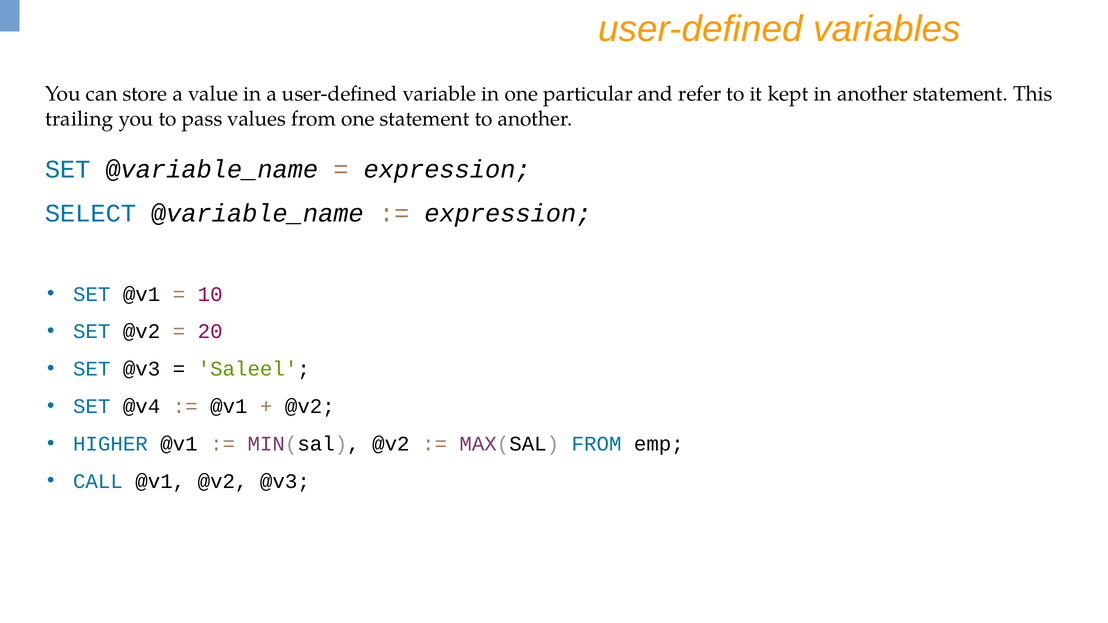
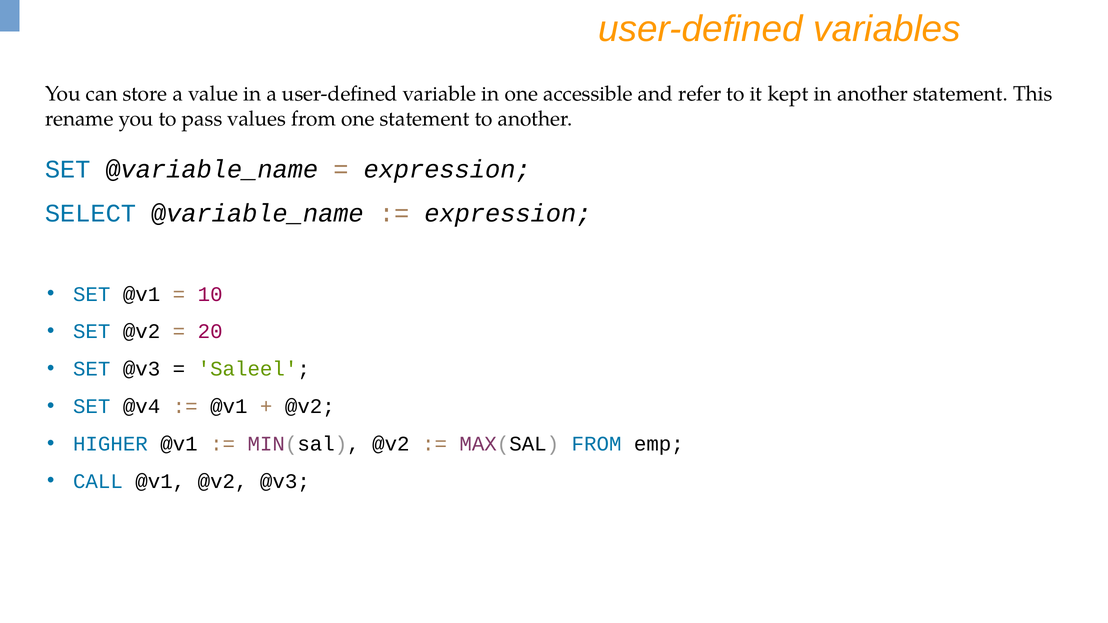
particular: particular -> accessible
trailing: trailing -> rename
